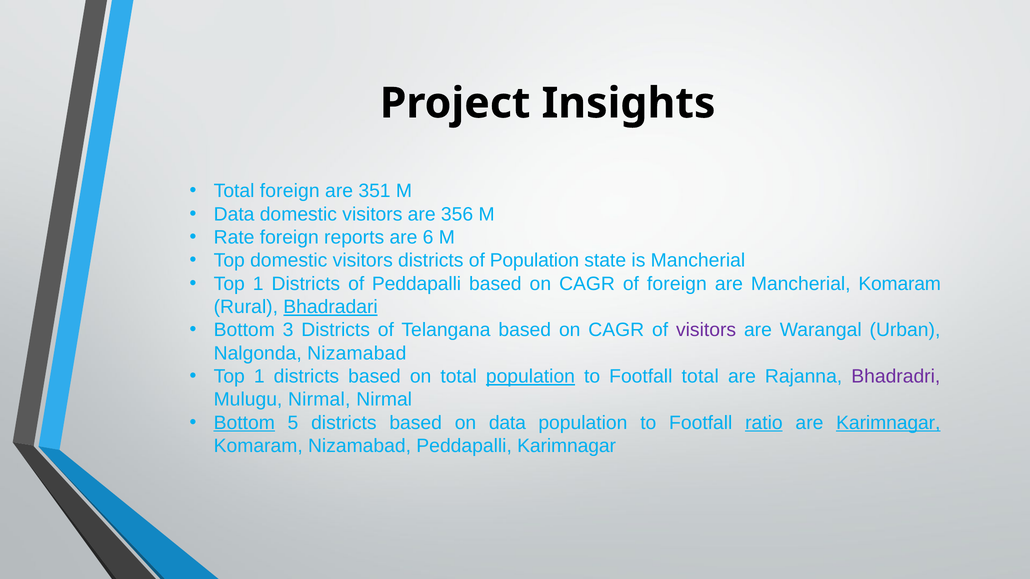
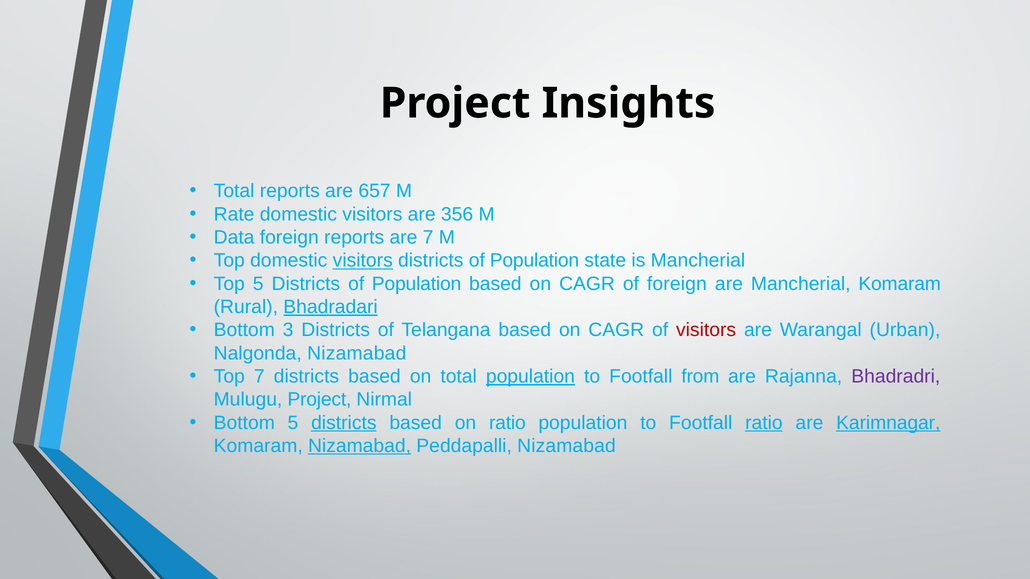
Total foreign: foreign -> reports
351: 351 -> 657
Data at (234, 214): Data -> Rate
Rate: Rate -> Data
are 6: 6 -> 7
visitors at (363, 261) underline: none -> present
1 at (258, 284): 1 -> 5
Peddapalli at (417, 284): Peddapalli -> Population
visitors at (706, 330) colour: purple -> red
1 at (259, 377): 1 -> 7
Footfall total: total -> from
Mulugu Nirmal: Nirmal -> Project
Bottom at (244, 423) underline: present -> none
districts at (344, 423) underline: none -> present
on data: data -> ratio
Nizamabad at (360, 446) underline: none -> present
Peddapalli Karimnagar: Karimnagar -> Nizamabad
